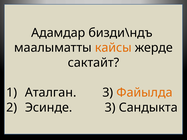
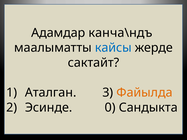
бизди\ндъ: бизди\ндъ -> канча\ндъ
кайсы colour: orange -> blue
Эсинде 3: 3 -> 0
